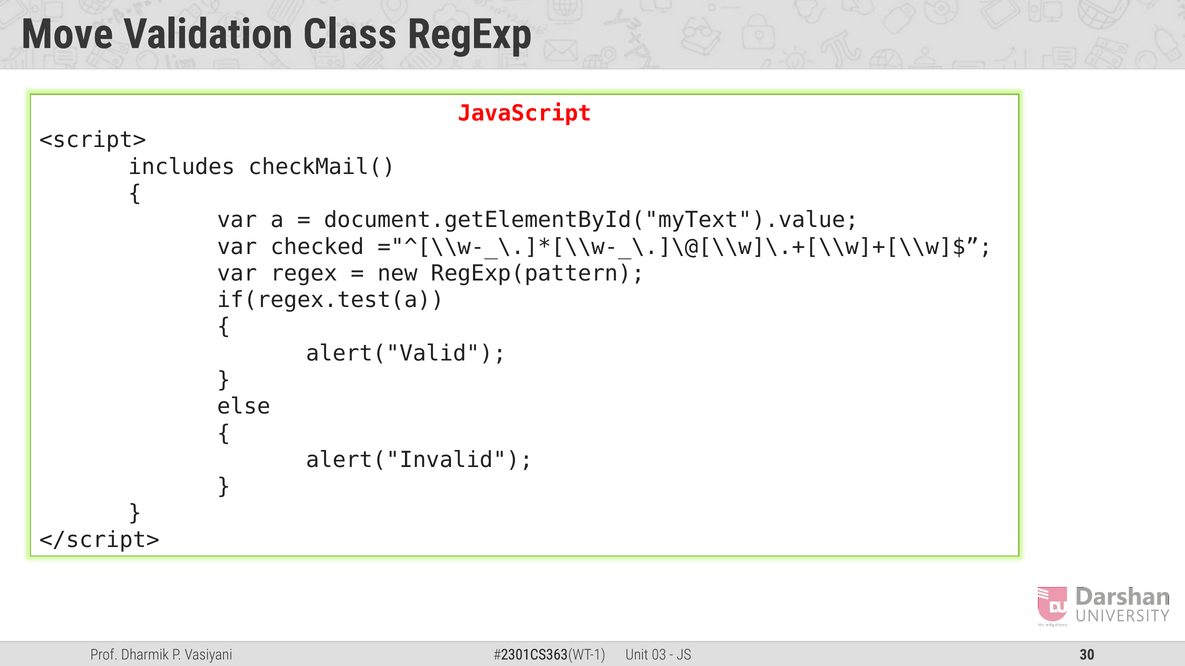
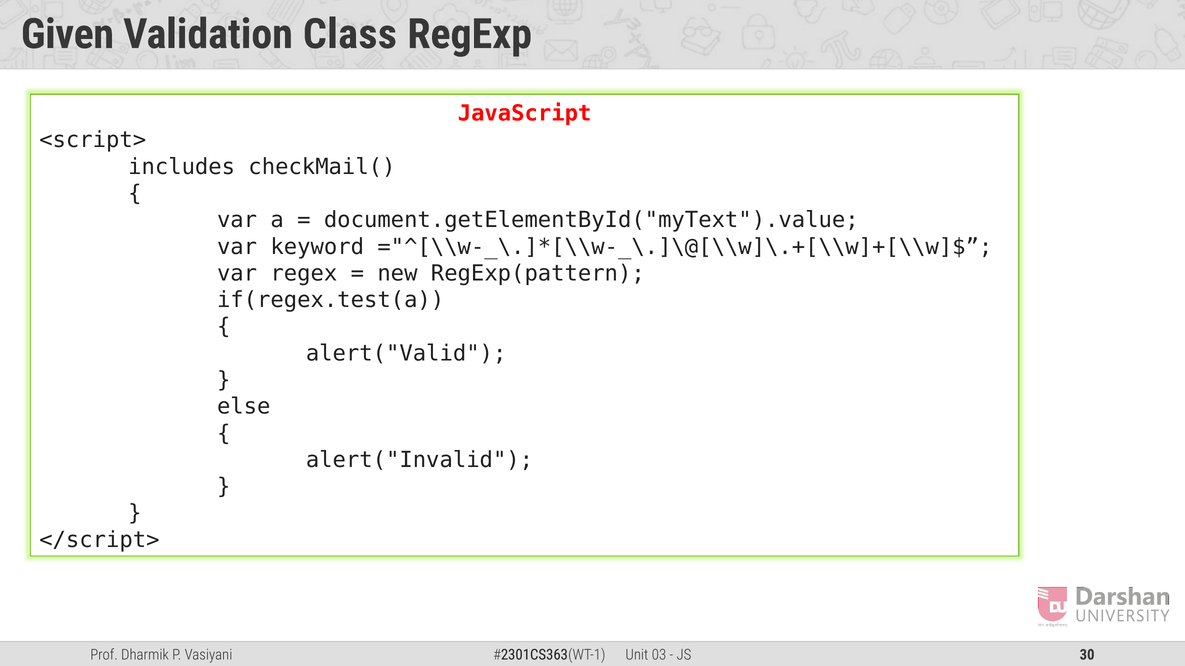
Move: Move -> Given
checked: checked -> keyword
